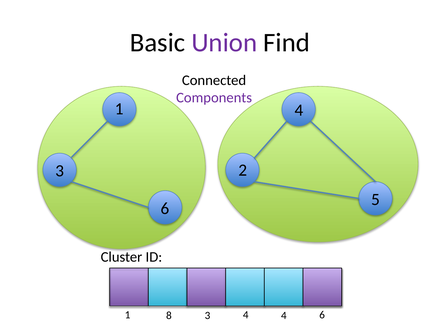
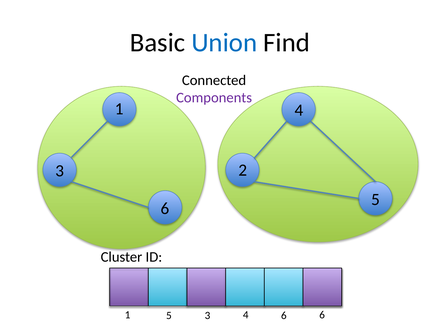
Union colour: purple -> blue
1 8: 8 -> 5
4 4: 4 -> 6
